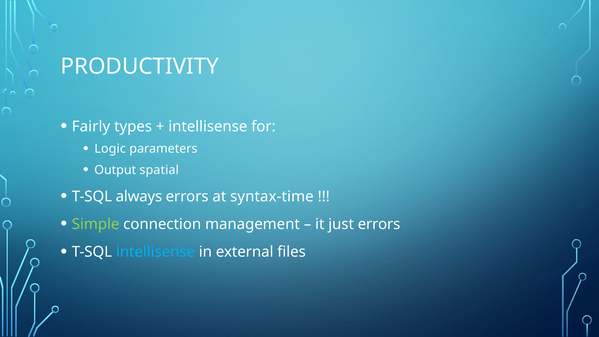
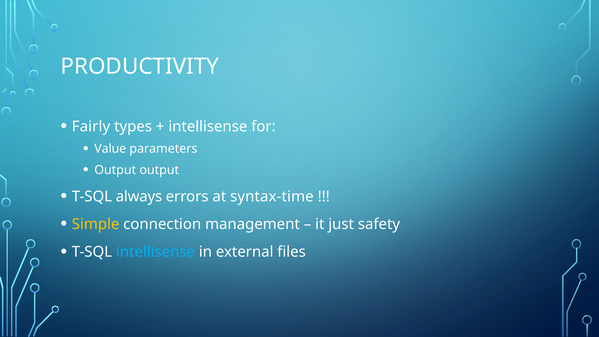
Logic: Logic -> Value
Output spatial: spatial -> output
Simple colour: light green -> yellow
just errors: errors -> safety
